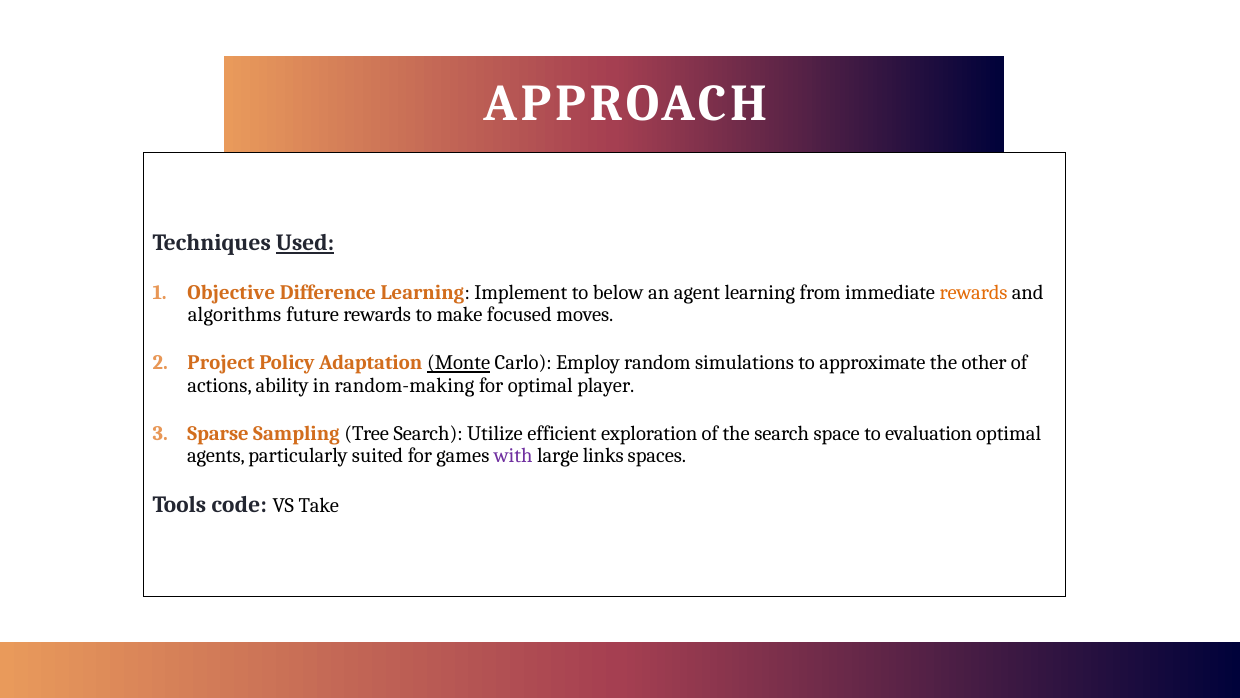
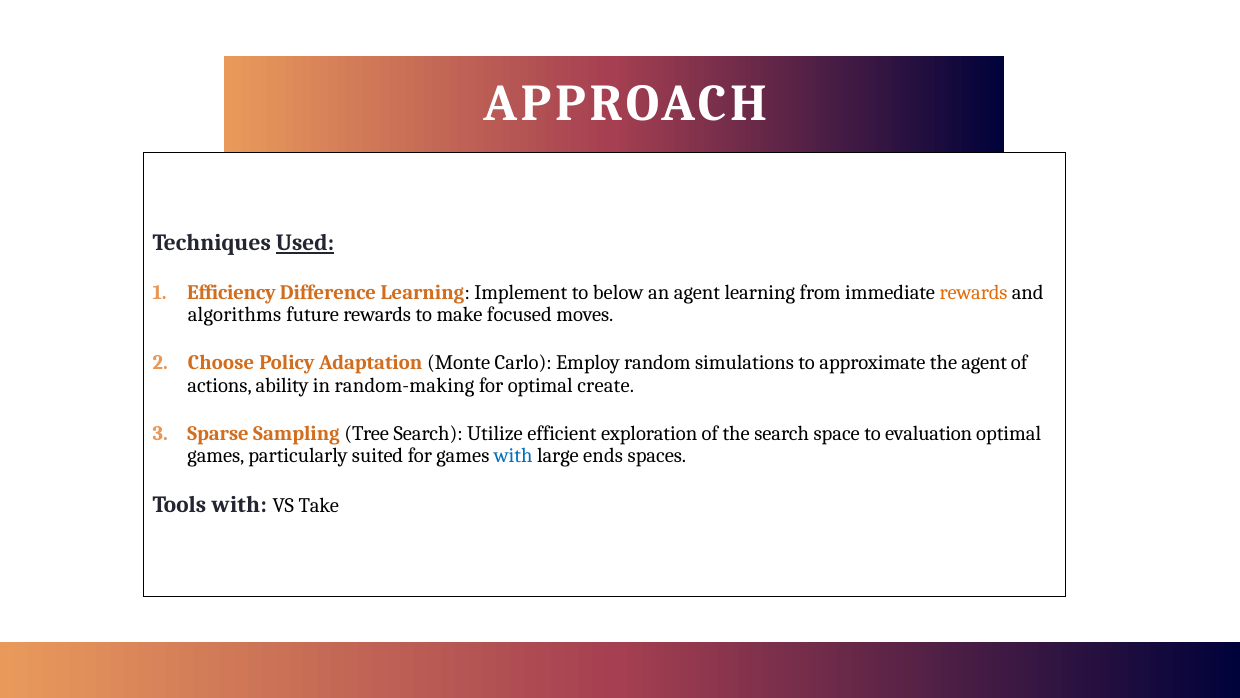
Objective: Objective -> Efficiency
Project: Project -> Choose
Monte underline: present -> none
the other: other -> agent
player: player -> create
agents at (216, 455): agents -> games
with at (513, 455) colour: purple -> blue
links: links -> ends
Tools code: code -> with
